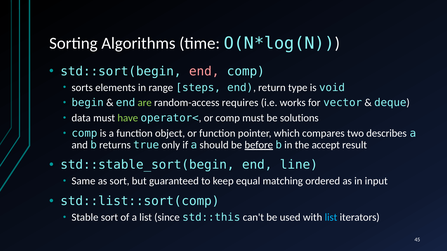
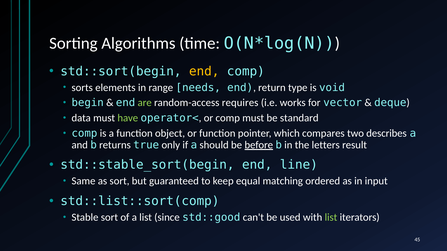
end at (204, 71) colour: pink -> yellow
steps: steps -> needs
solutions: solutions -> standard
accept: accept -> letters
std::this: std::this -> std::good
list at (331, 218) colour: light blue -> light green
